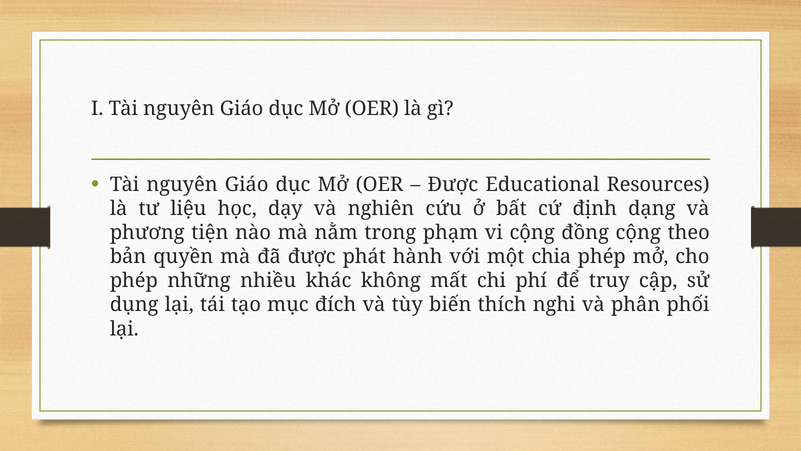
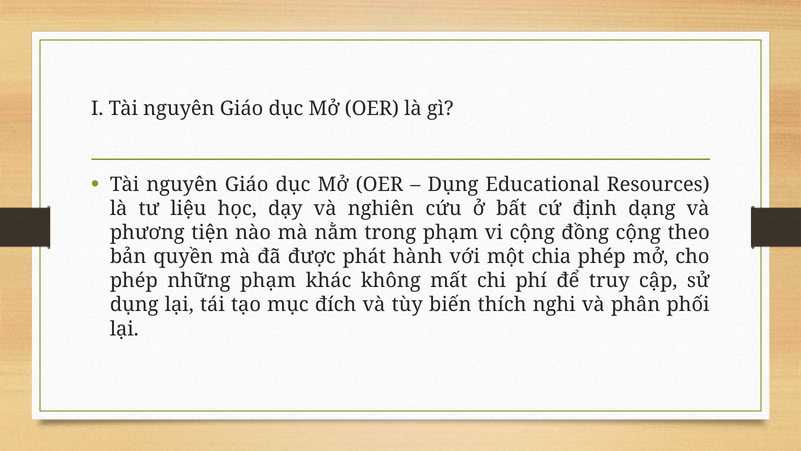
Được at (453, 184): Được -> Dụng
những nhiều: nhiều -> phạm
